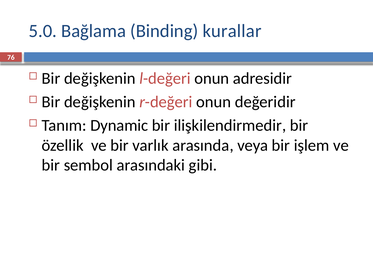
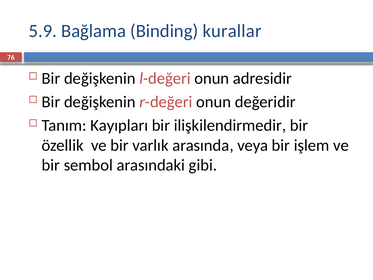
5.0: 5.0 -> 5.9
Dynamic: Dynamic -> Kayıpları
